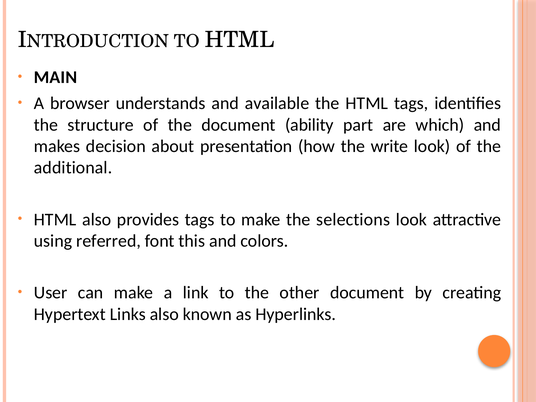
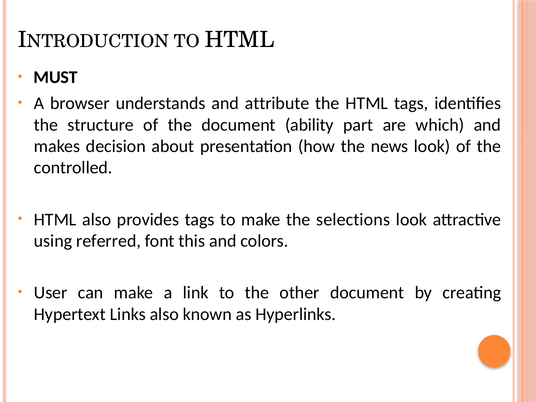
MAIN: MAIN -> MUST
available: available -> attribute
write: write -> news
additional: additional -> controlled
